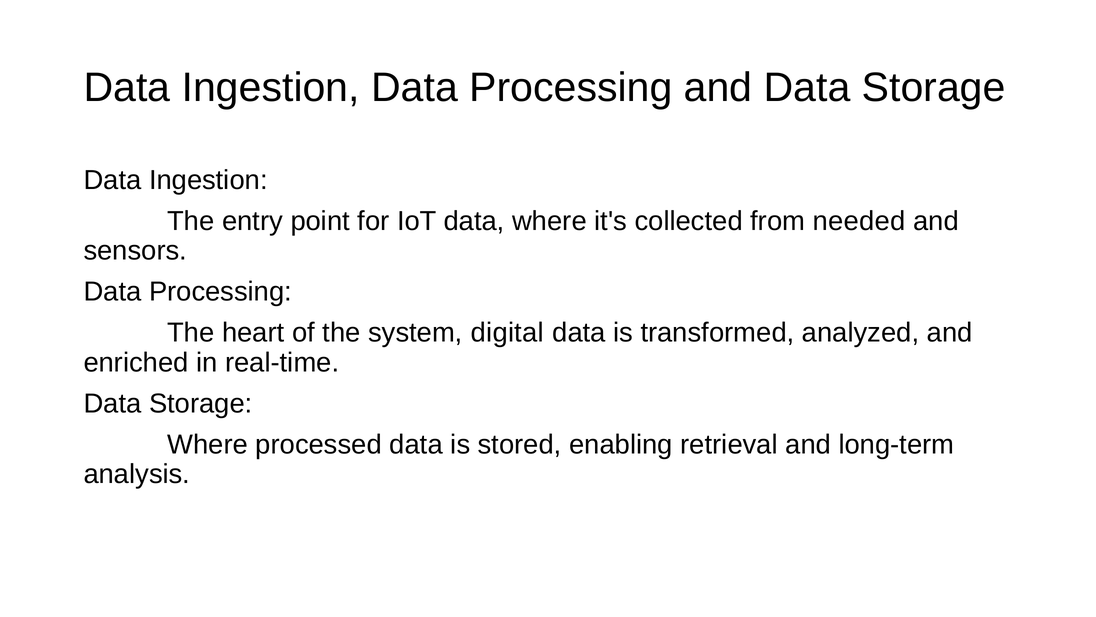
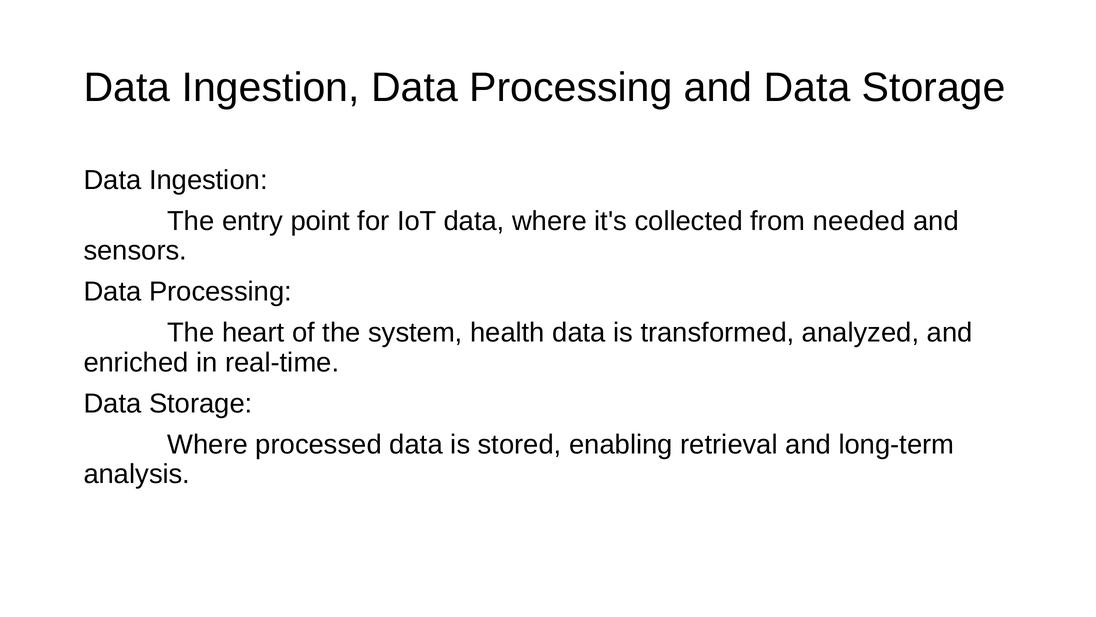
digital: digital -> health
